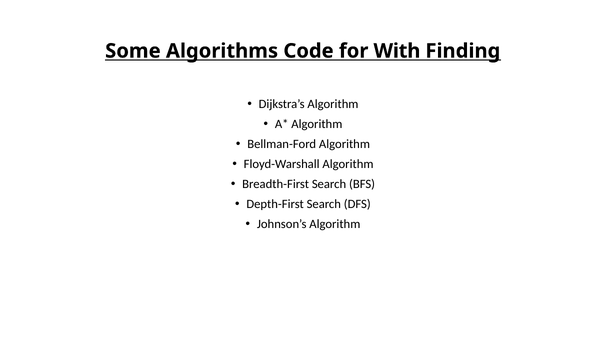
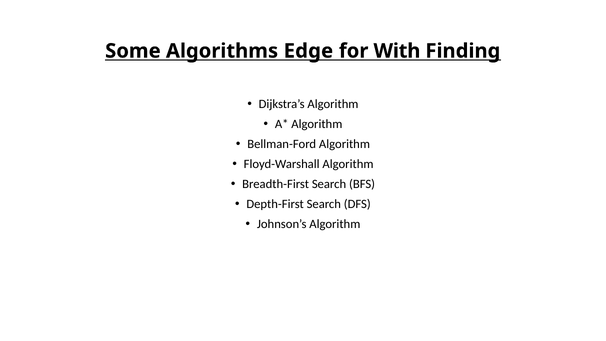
Code: Code -> Edge
